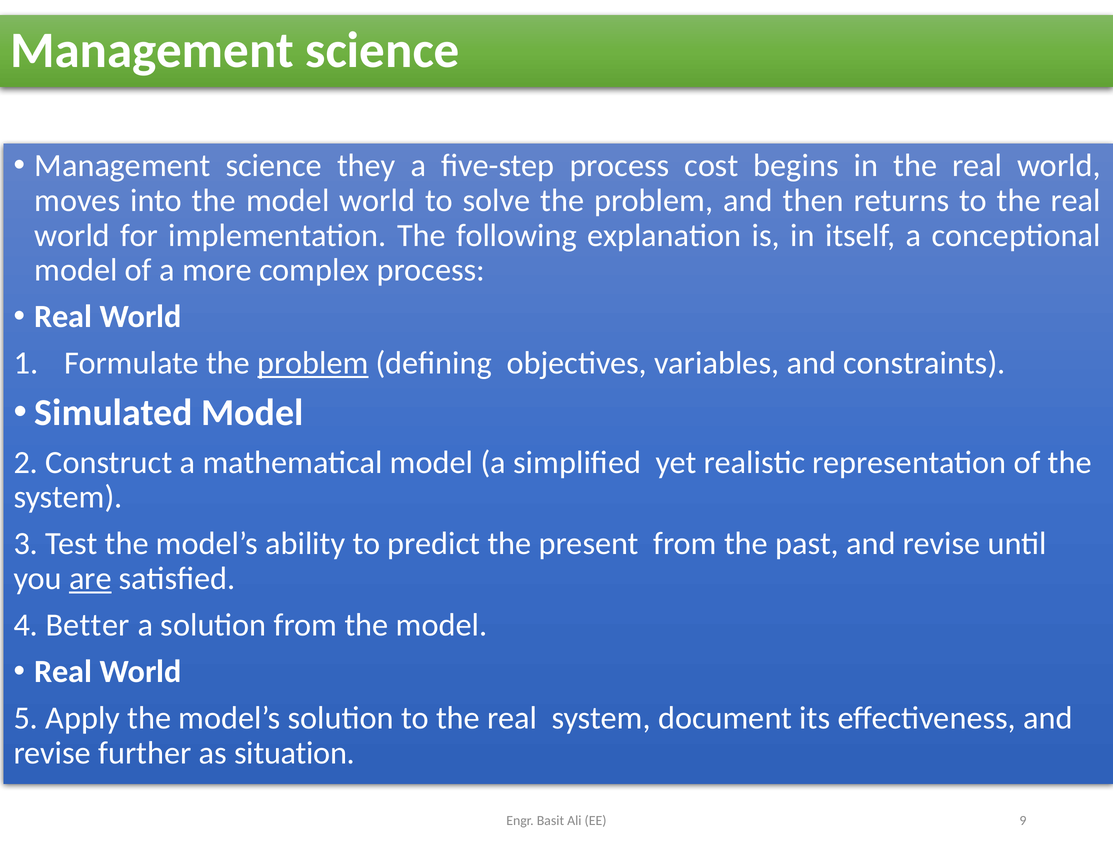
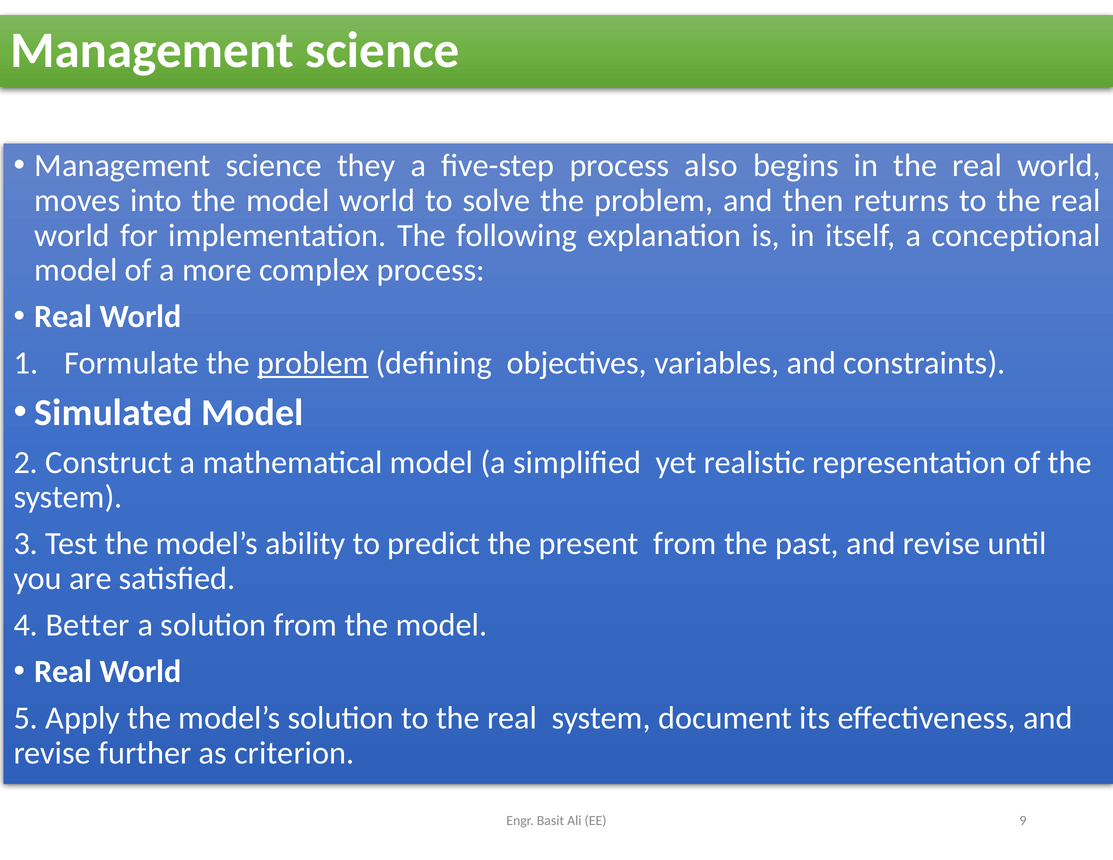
cost: cost -> also
are underline: present -> none
situation: situation -> criterion
